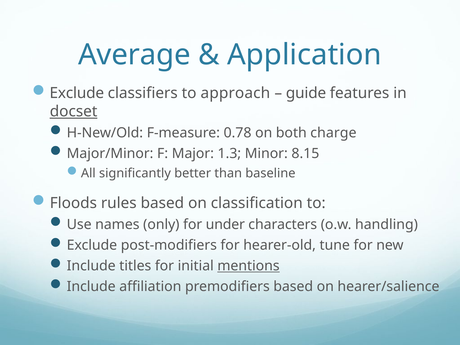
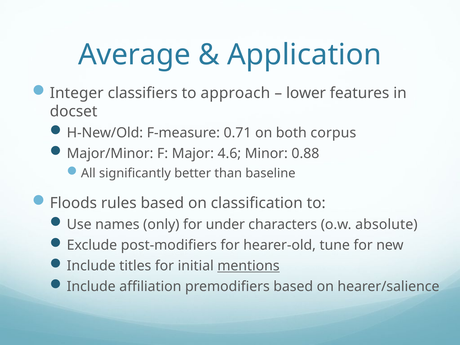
Exclude at (77, 93): Exclude -> Integer
guide: guide -> lower
docset underline: present -> none
0.78: 0.78 -> 0.71
charge: charge -> corpus
1.3: 1.3 -> 4.6
8.15: 8.15 -> 0.88
handling: handling -> absolute
